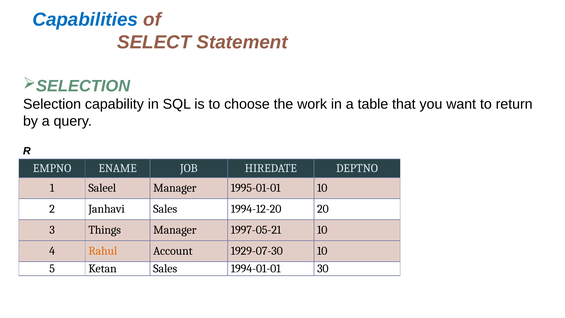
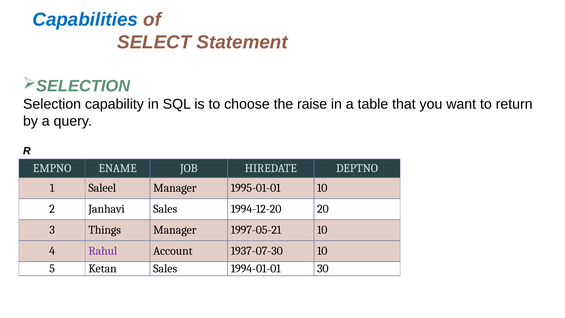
work: work -> raise
Rahul colour: orange -> purple
1929-07-30: 1929-07-30 -> 1937-07-30
